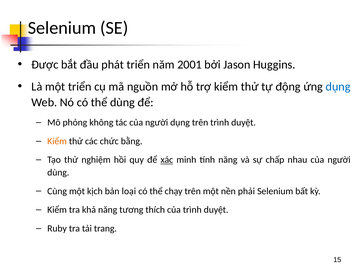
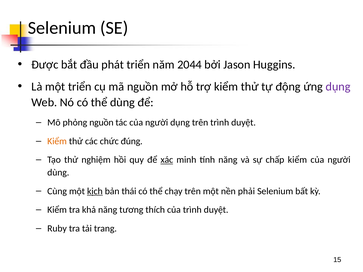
2001: 2001 -> 2044
dụng at (338, 87) colour: blue -> purple
phỏng không: không -> nguồn
bằng: bằng -> đúng
chấp nhau: nhau -> kiểm
kịch underline: none -> present
loại: loại -> thái
